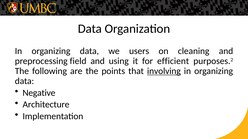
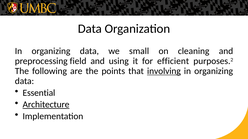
users: users -> small
Negative: Negative -> Essential
Architecture underline: none -> present
